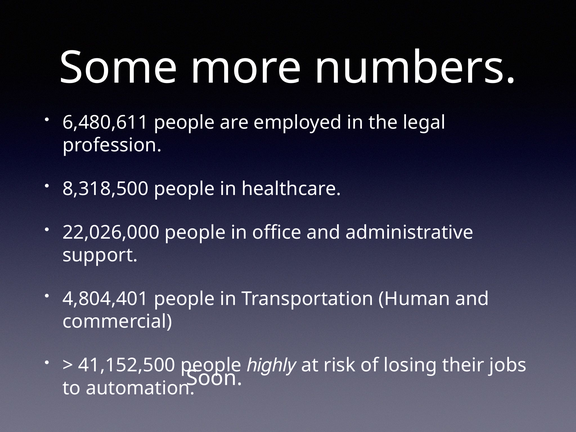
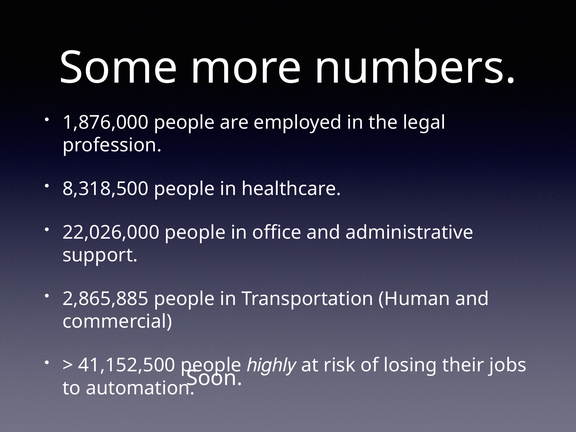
6,480,611: 6,480,611 -> 1,876,000
4,804,401: 4,804,401 -> 2,865,885
